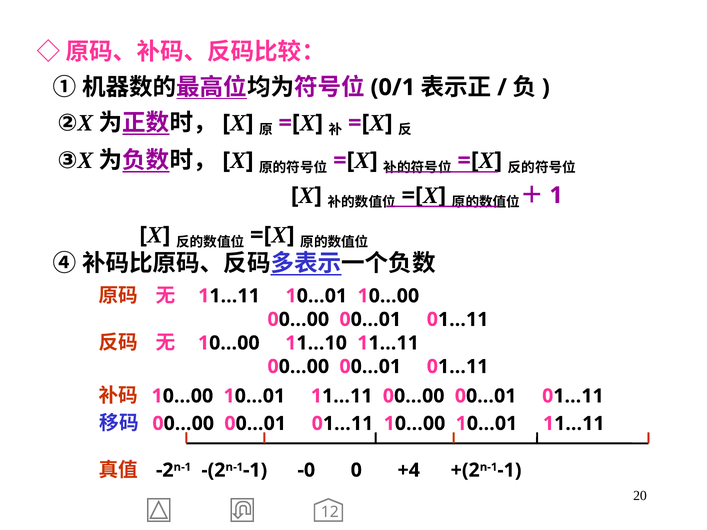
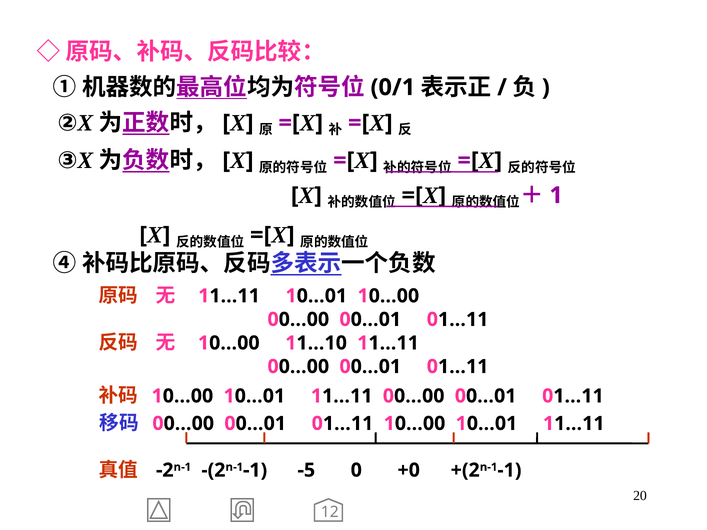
-0: -0 -> -5
+4: +4 -> +0
